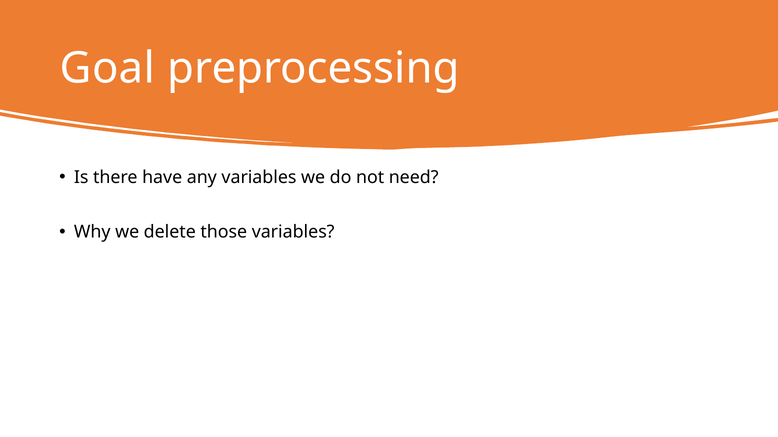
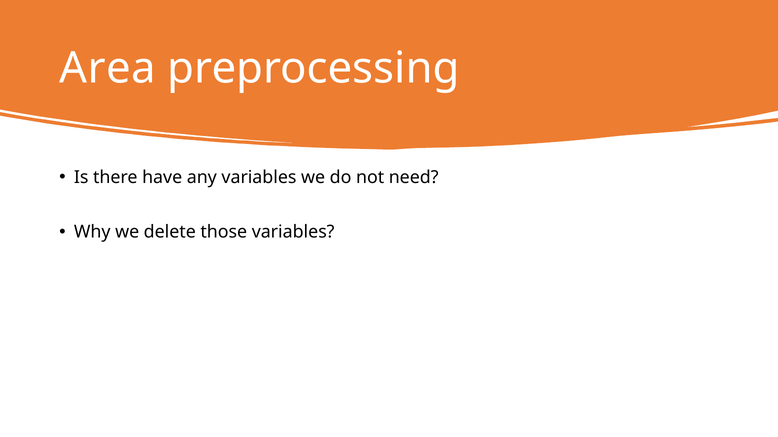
Goal: Goal -> Area
